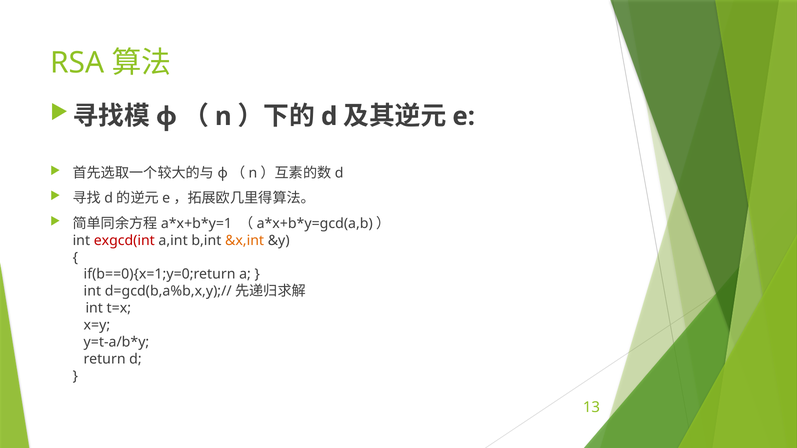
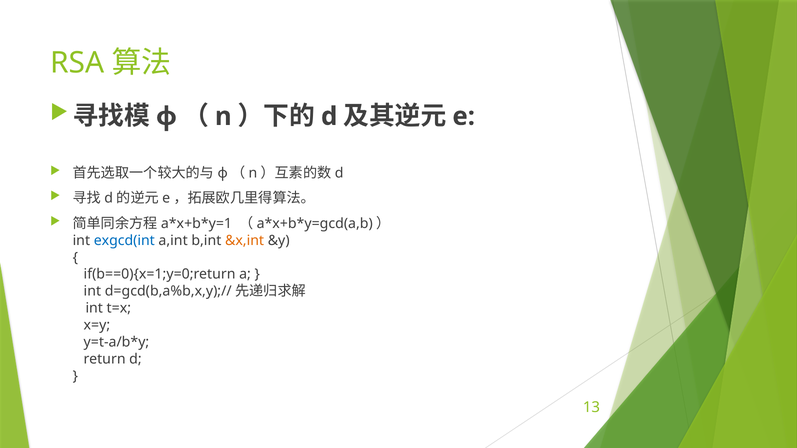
exgcd(int colour: red -> blue
